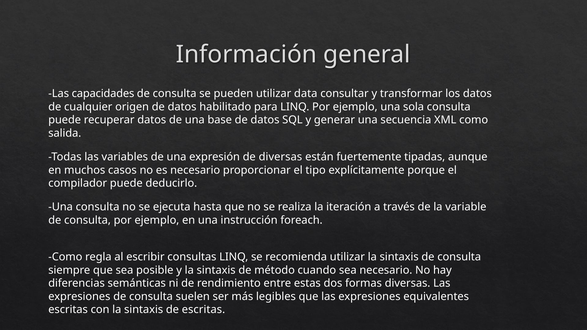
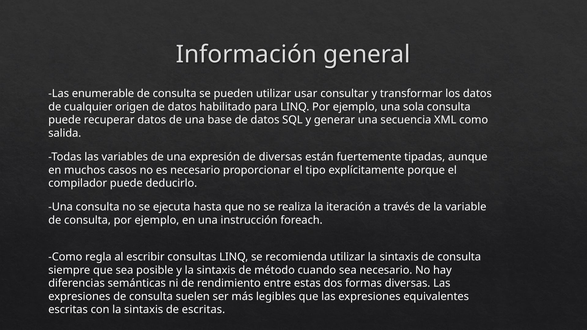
capacidades: capacidades -> enumerable
data: data -> usar
